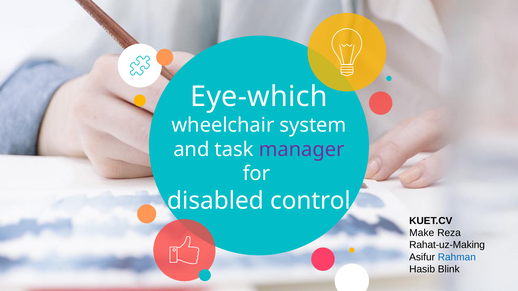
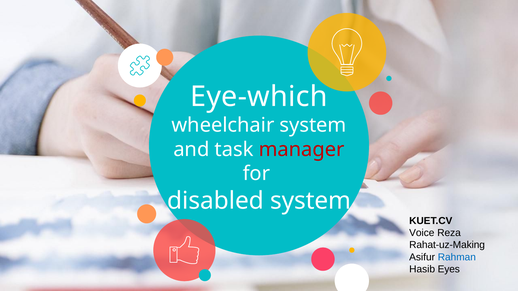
manager colour: purple -> red
disabled control: control -> system
Make: Make -> Voice
Blink: Blink -> Eyes
